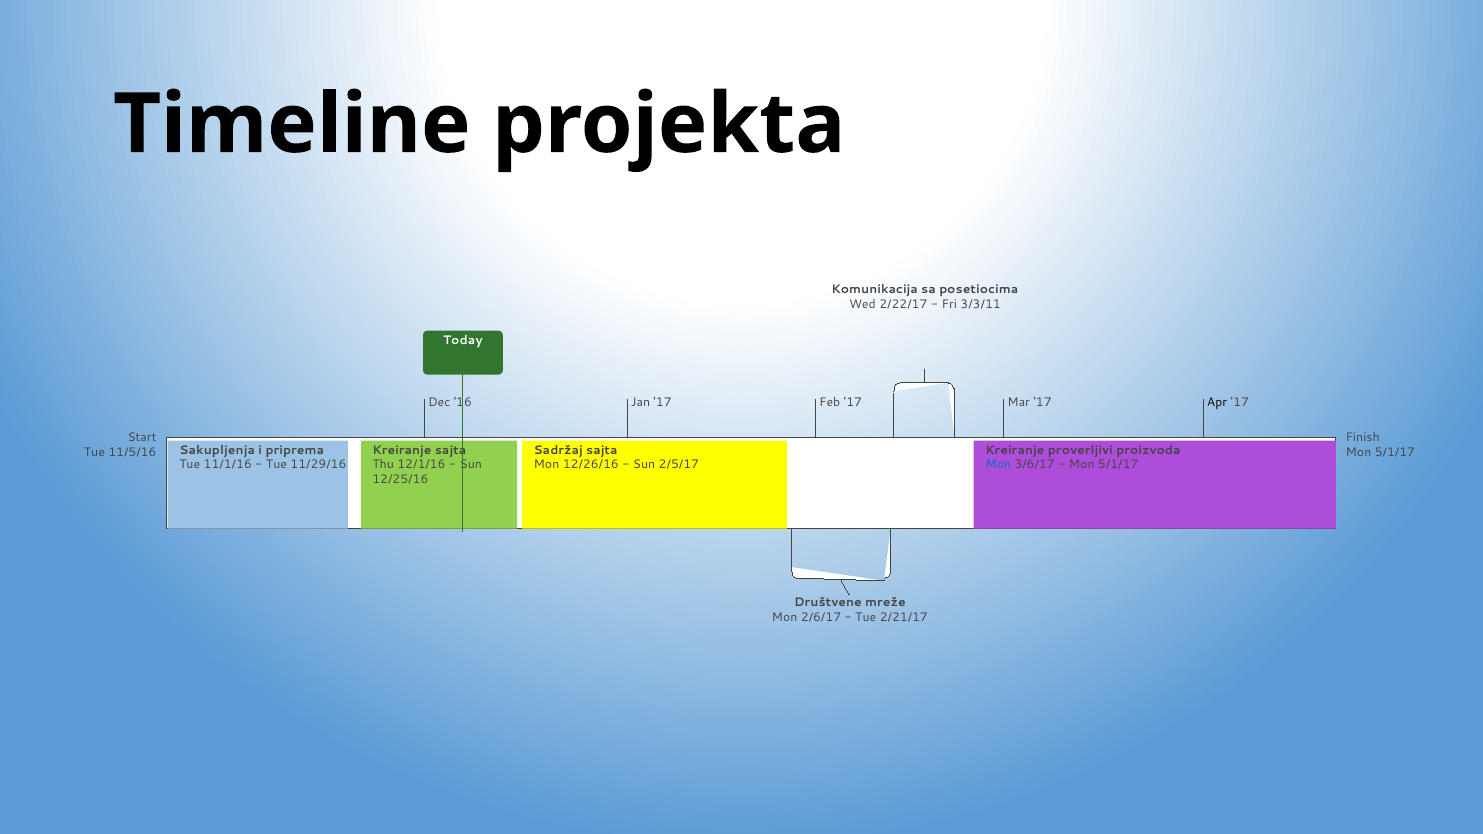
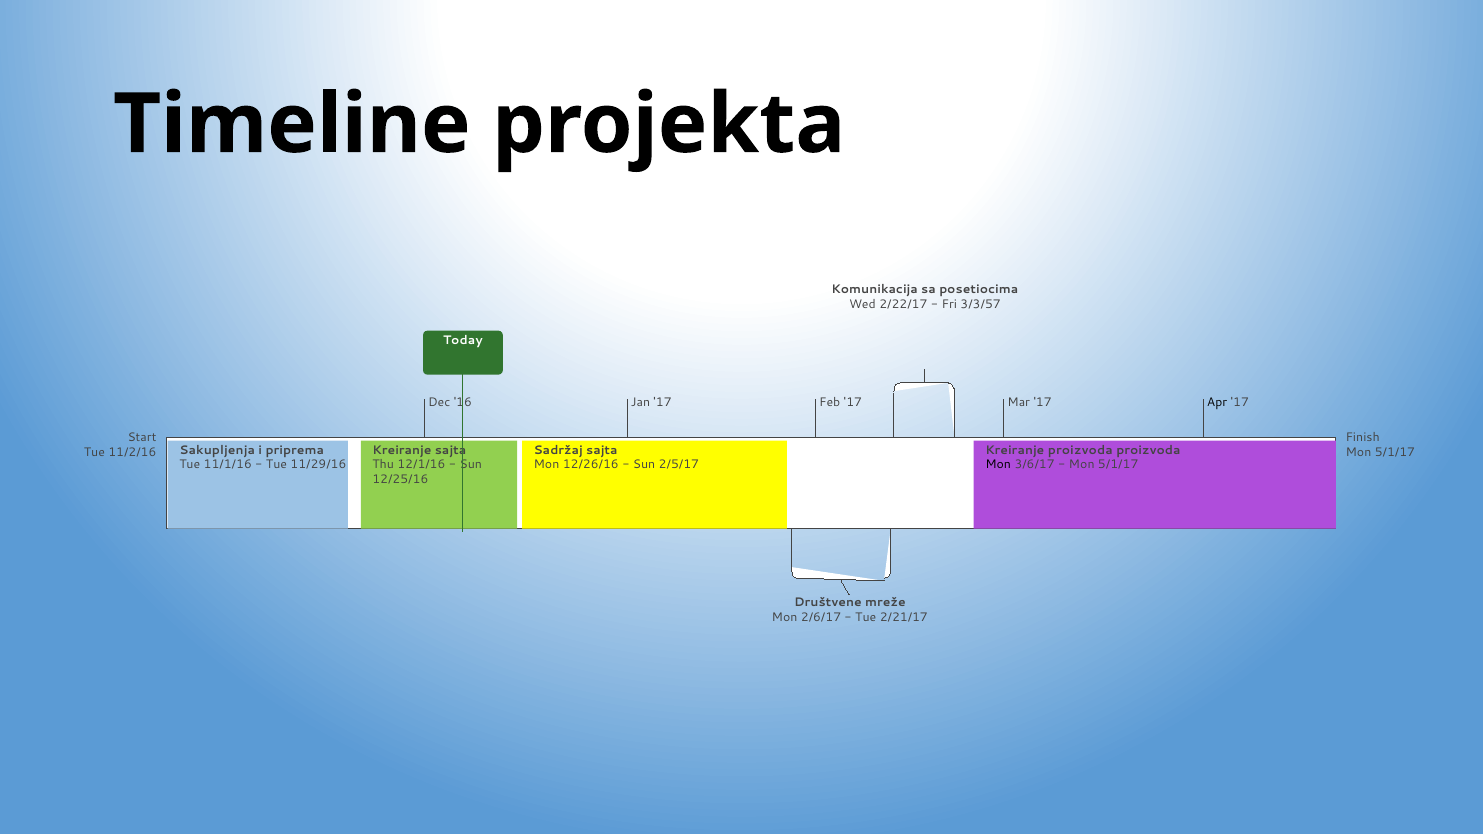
3/3/11: 3/3/11 -> 3/3/57
Kreiranje proverljivi: proverljivi -> proizvoda
11/5/16: 11/5/16 -> 11/2/16
Mon at (998, 465) colour: blue -> black
